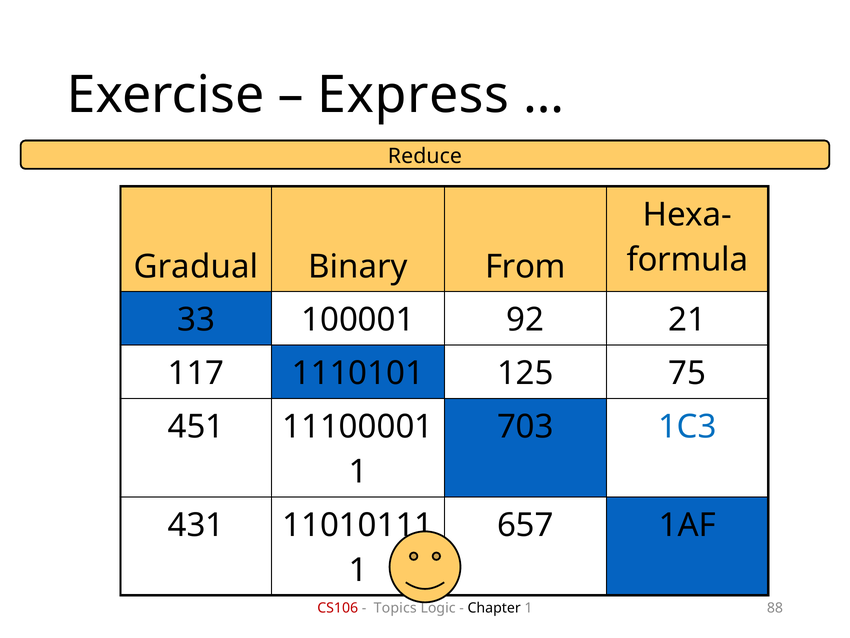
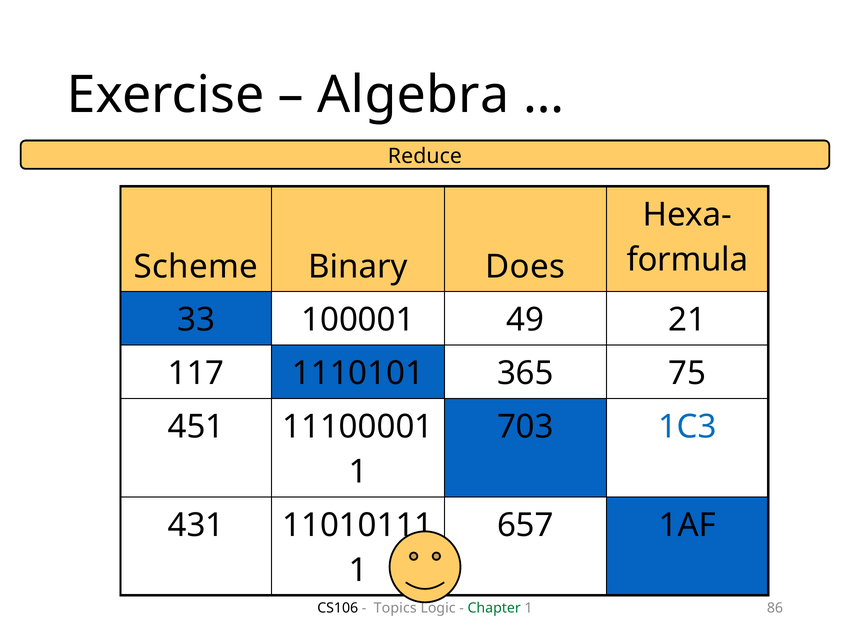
Express: Express -> Algebra
Gradual: Gradual -> Scheme
From: From -> Does
92: 92 -> 49
125: 125 -> 365
CS106 colour: red -> black
Chapter colour: black -> green
88: 88 -> 86
